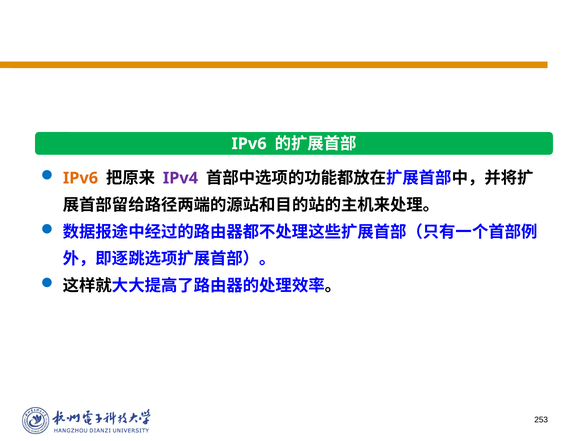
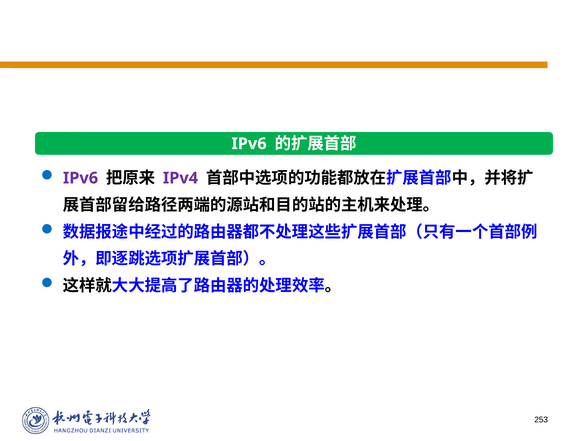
IPv6 at (81, 178) colour: orange -> purple
